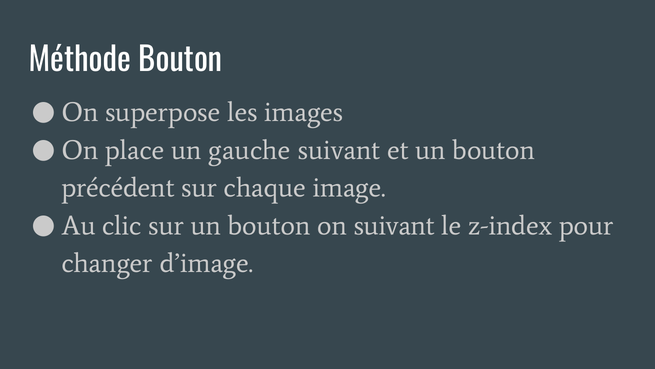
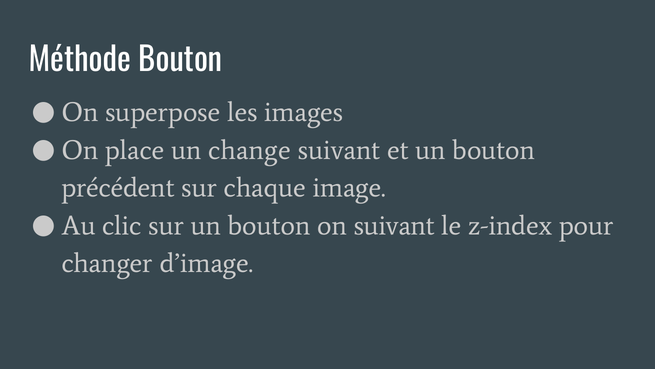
gauche: gauche -> change
